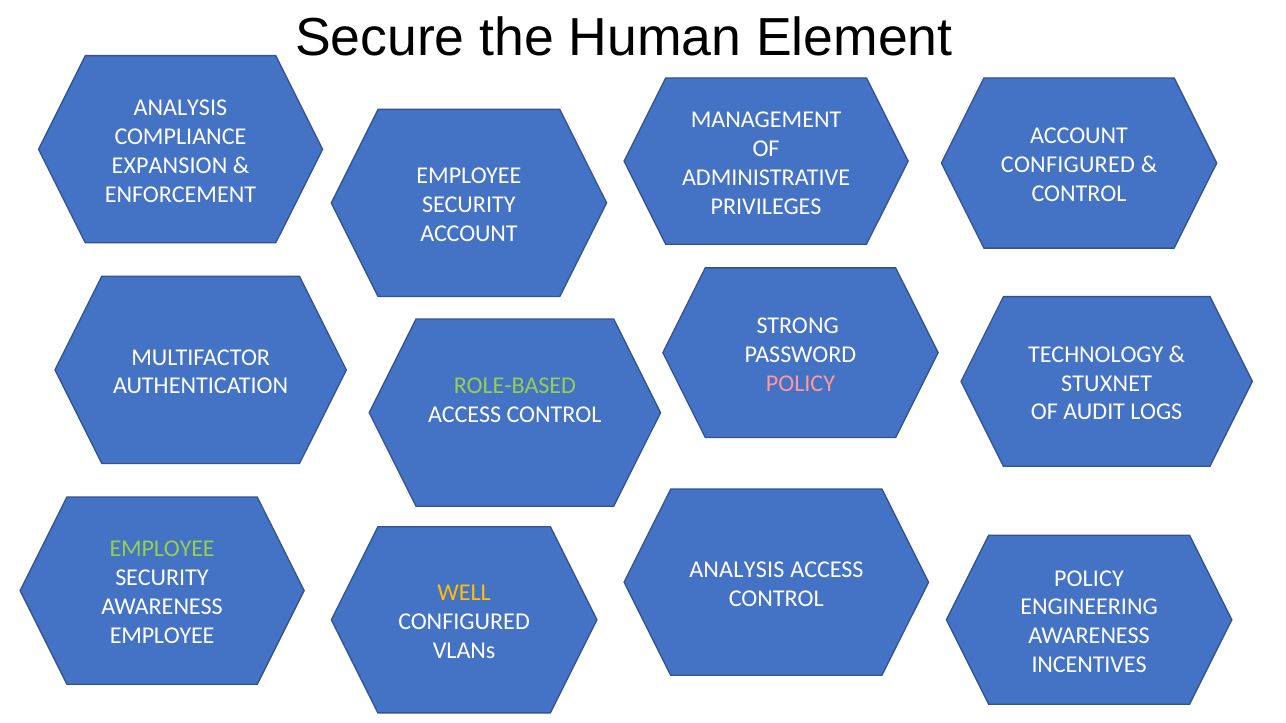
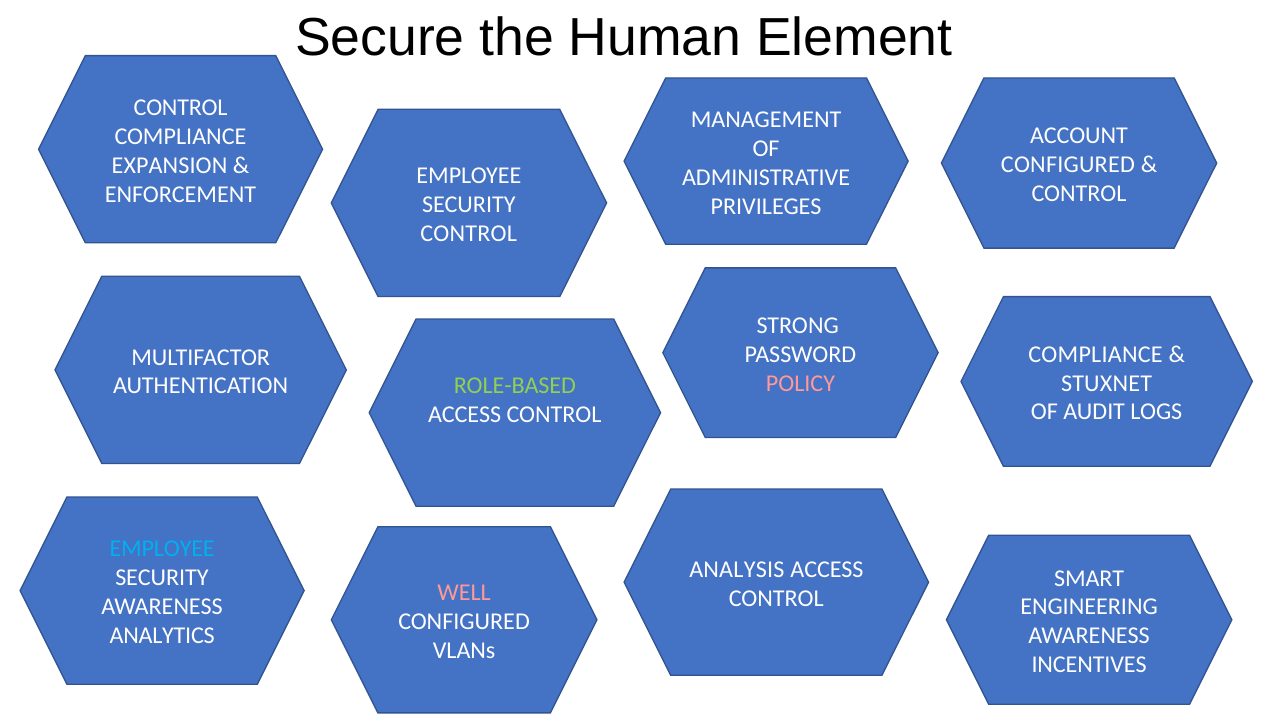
ANALYSIS at (180, 108): ANALYSIS -> CONTROL
ACCOUNT at (469, 234): ACCOUNT -> CONTROL
TECHNOLOGY at (1096, 354): TECHNOLOGY -> COMPLIANCE
EMPLOYEE at (162, 549) colour: light green -> light blue
POLICY at (1089, 578): POLICY -> SMART
WELL colour: yellow -> pink
EMPLOYEE at (162, 636): EMPLOYEE -> ANALYTICS
